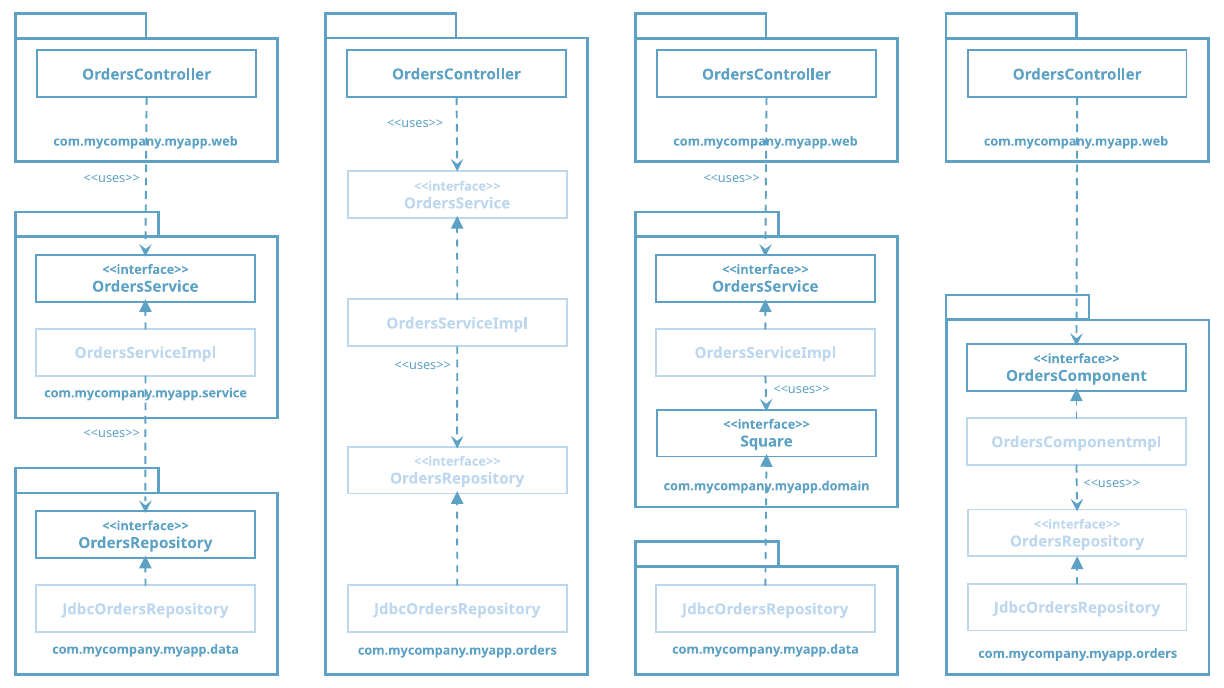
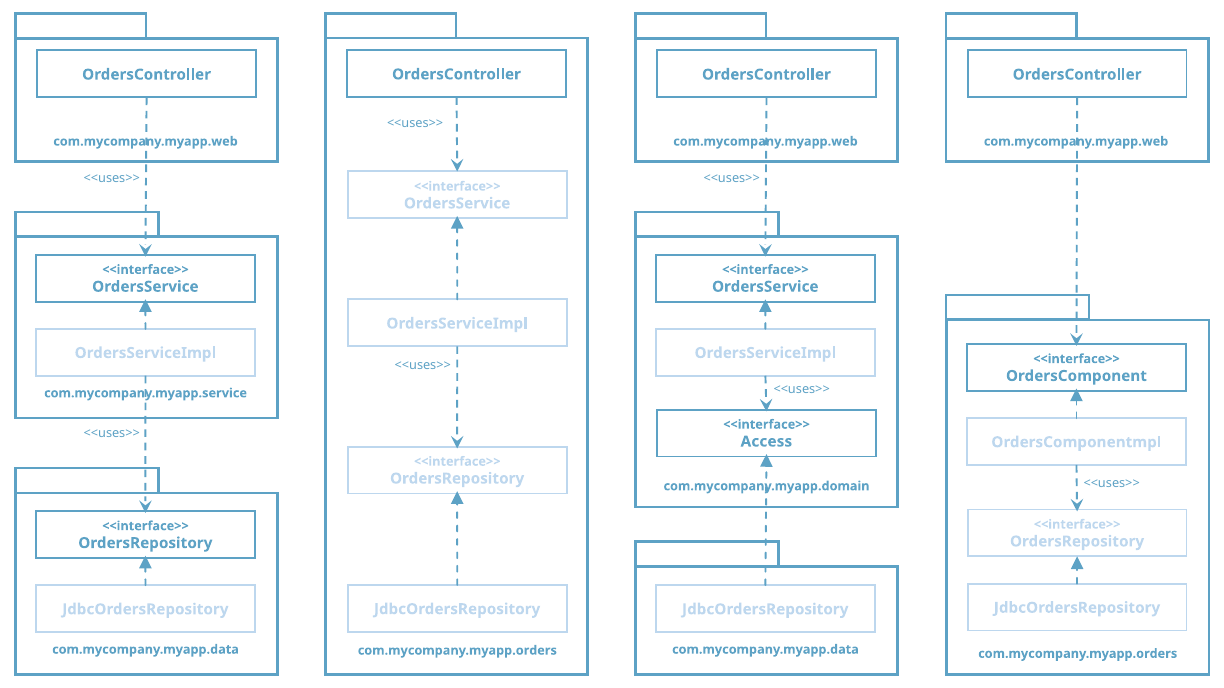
Square: Square -> Access
